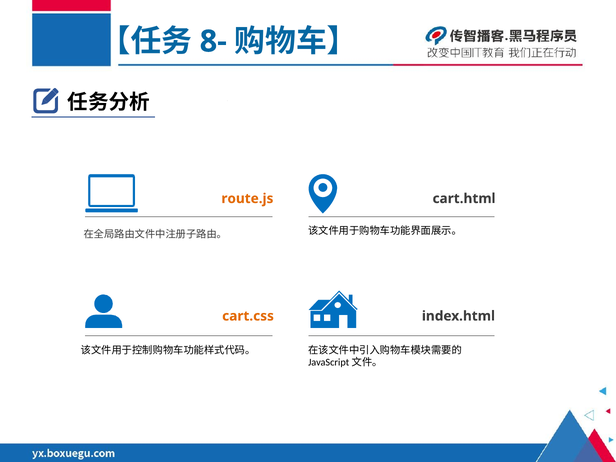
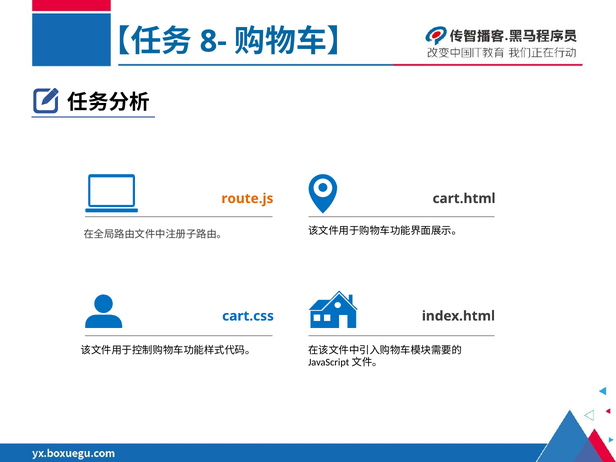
cart.css colour: orange -> blue
